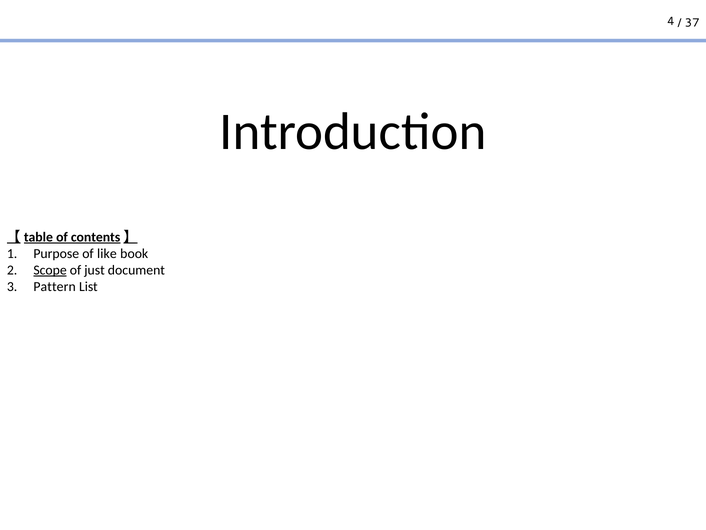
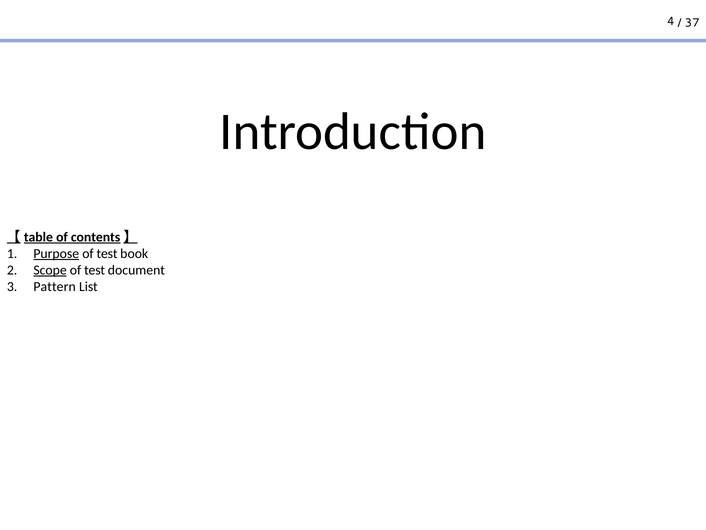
Purpose underline: none -> present
like at (107, 253): like -> test
just at (95, 270): just -> test
